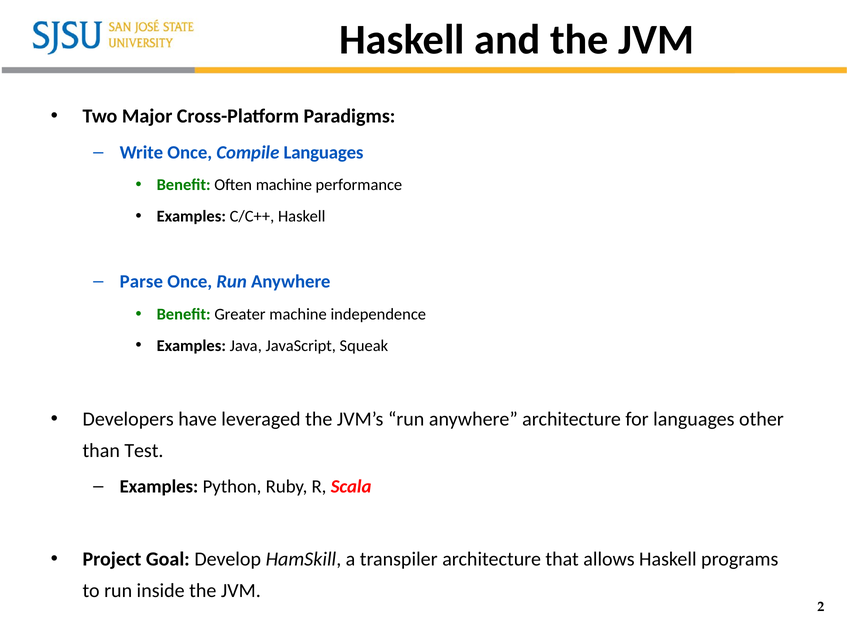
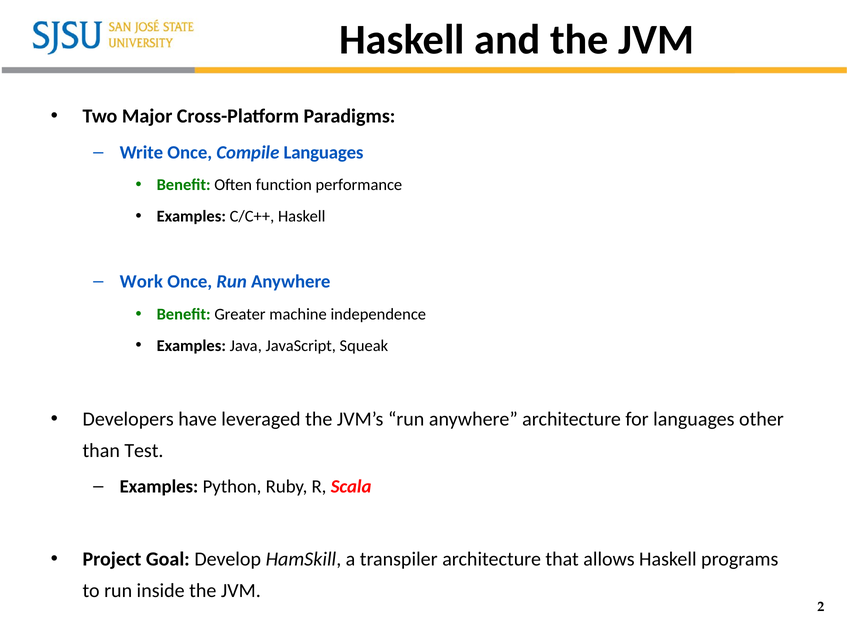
Often machine: machine -> function
Parse: Parse -> Work
